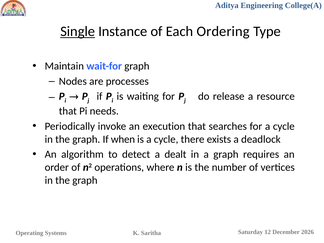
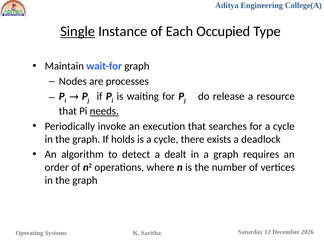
Ordering: Ordering -> Occupied
needs underline: none -> present
when: when -> holds
